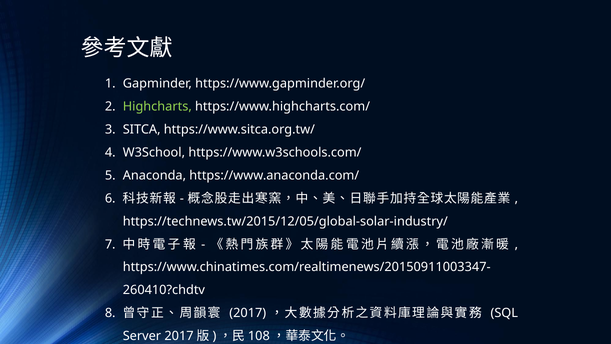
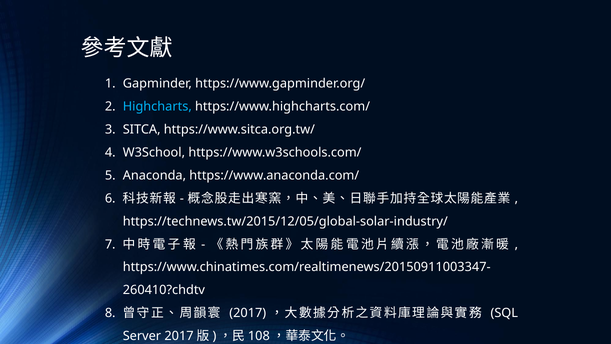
Highcharts colour: light green -> light blue
